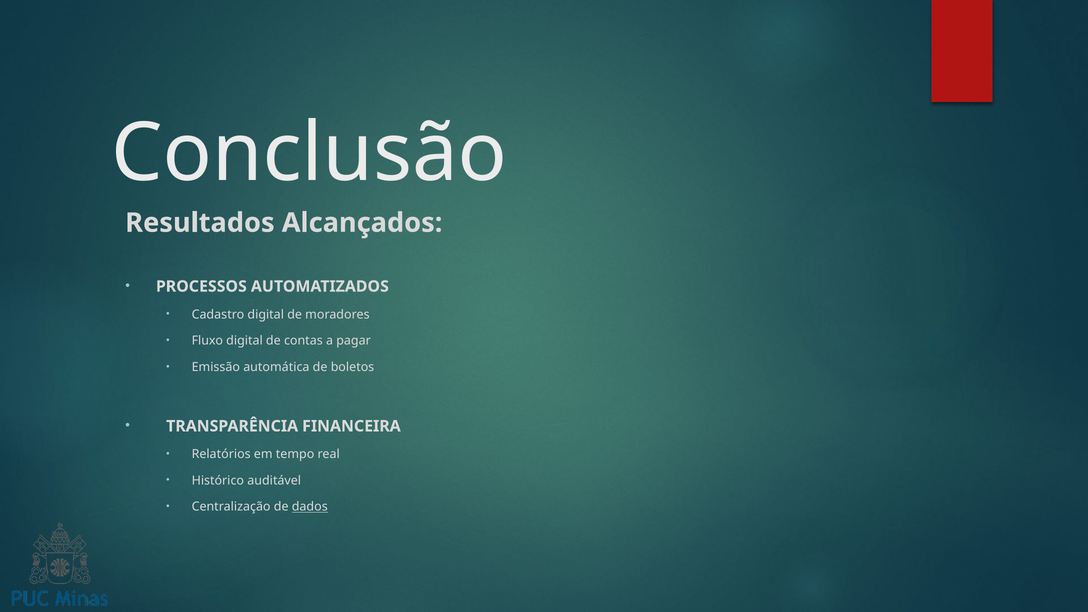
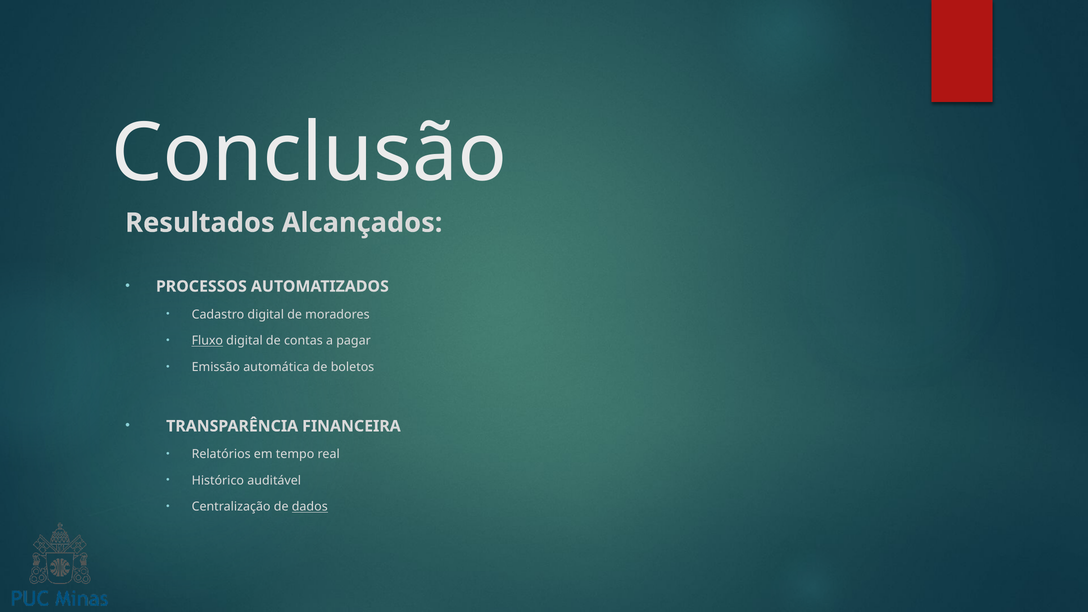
Fluxo underline: none -> present
